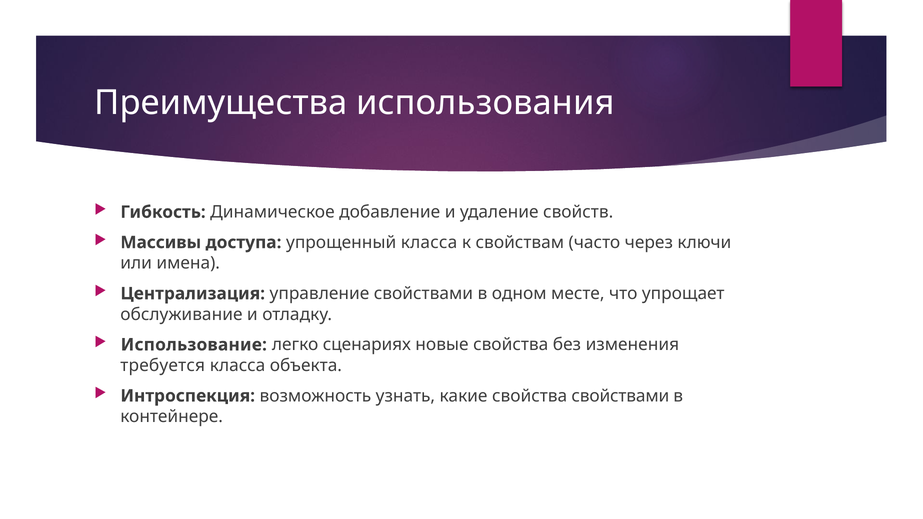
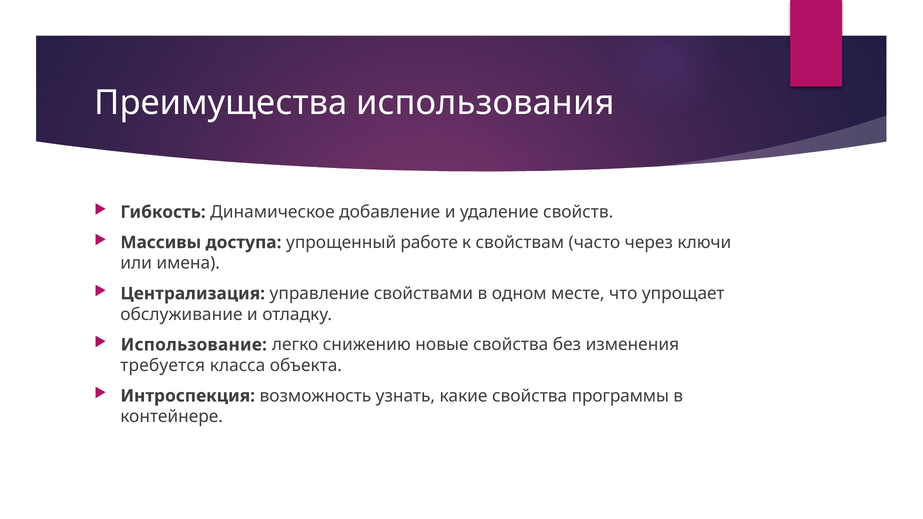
упрощенный класса: класса -> работе
сценариях: сценариях -> снижению
свойства свойствами: свойствами -> программы
